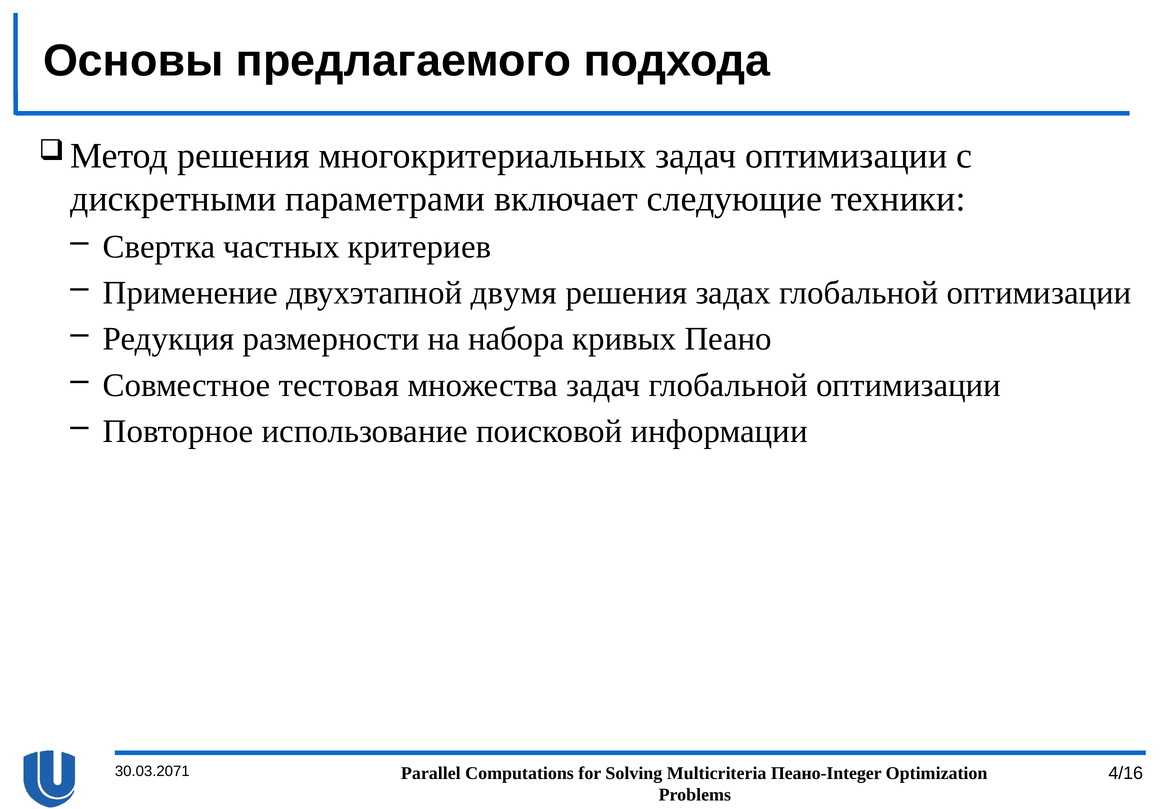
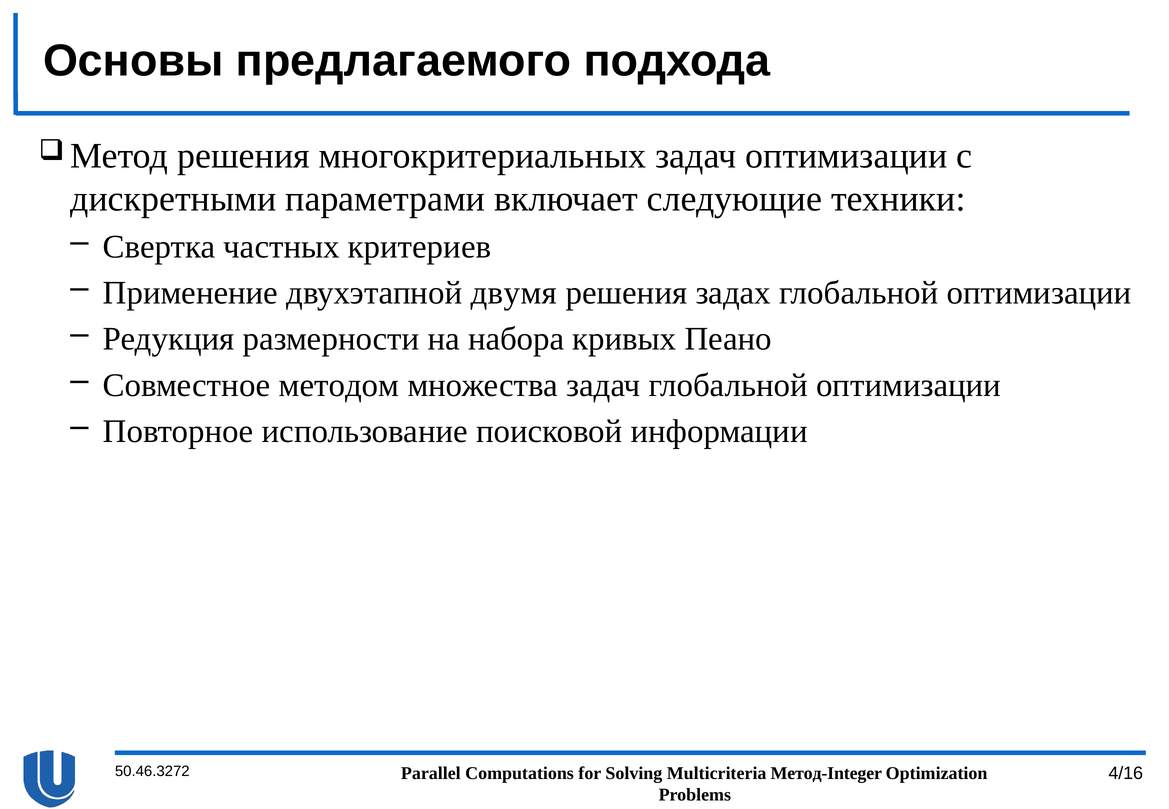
тестовая: тестовая -> методом
30.03.2071: 30.03.2071 -> 50.46.3272
Пеано-Integer: Пеано-Integer -> Метод-Integer
